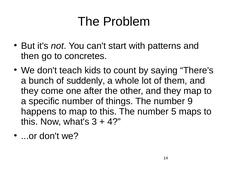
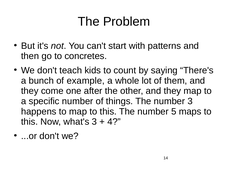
suddenly: suddenly -> example
number 9: 9 -> 3
